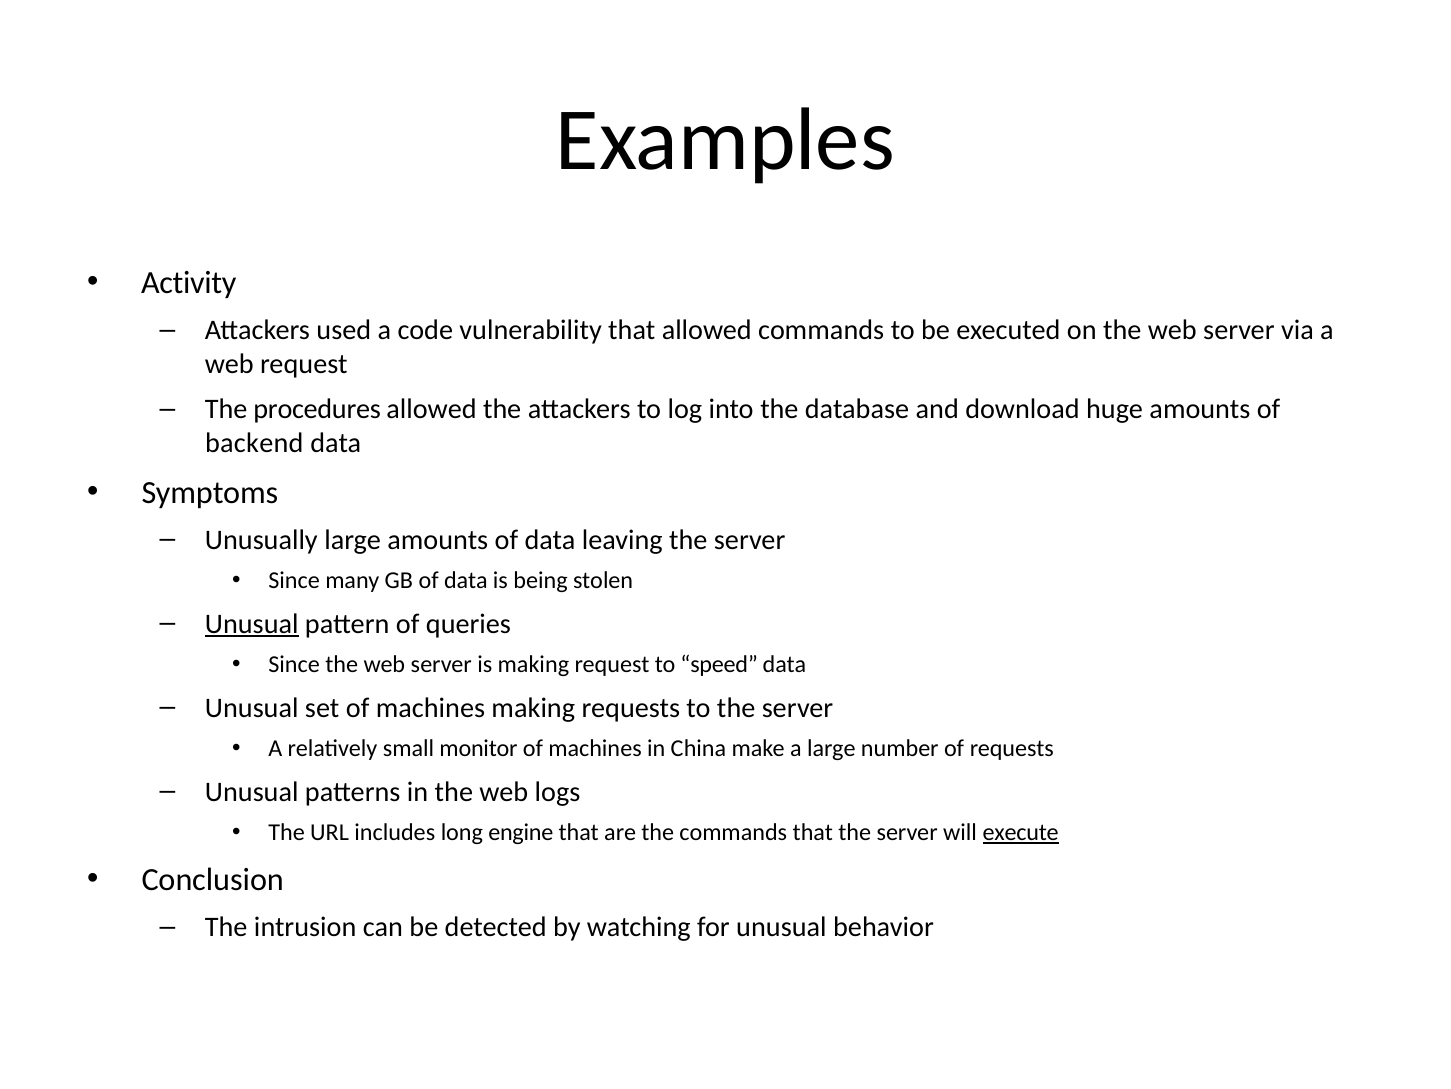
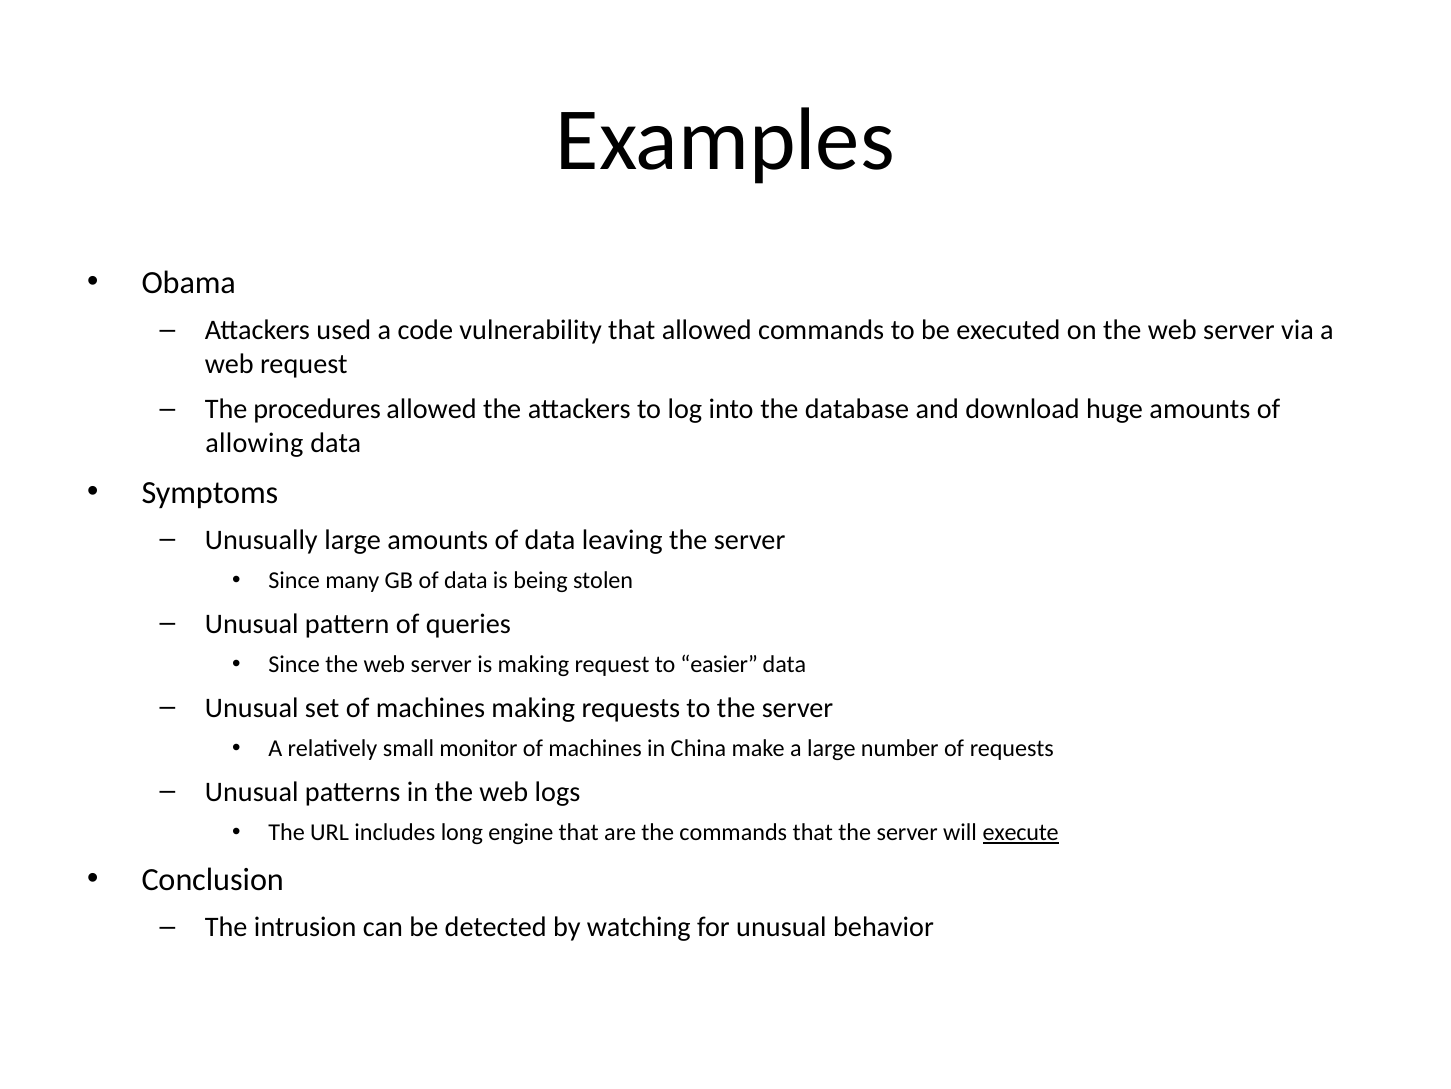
Activity: Activity -> Obama
backend: backend -> allowing
Unusual at (252, 624) underline: present -> none
speed: speed -> easier
